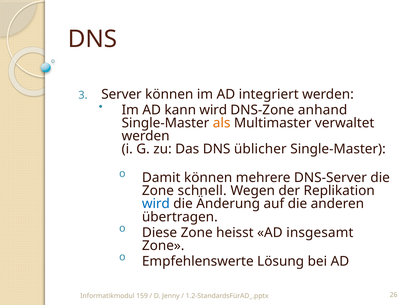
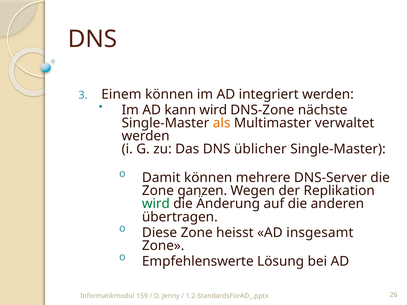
Server: Server -> Einem
anhand: anhand -> nächste
schnell: schnell -> ganzen
wird at (156, 204) colour: blue -> green
